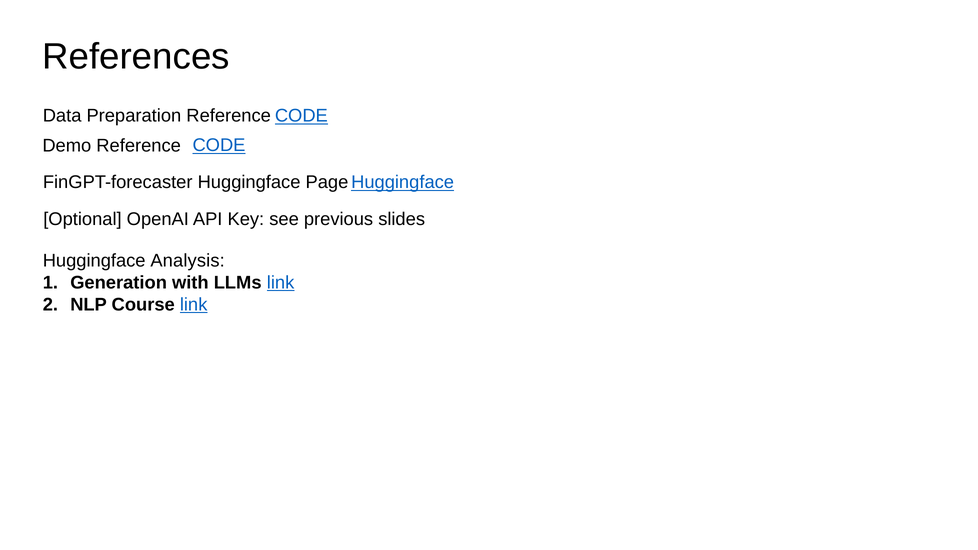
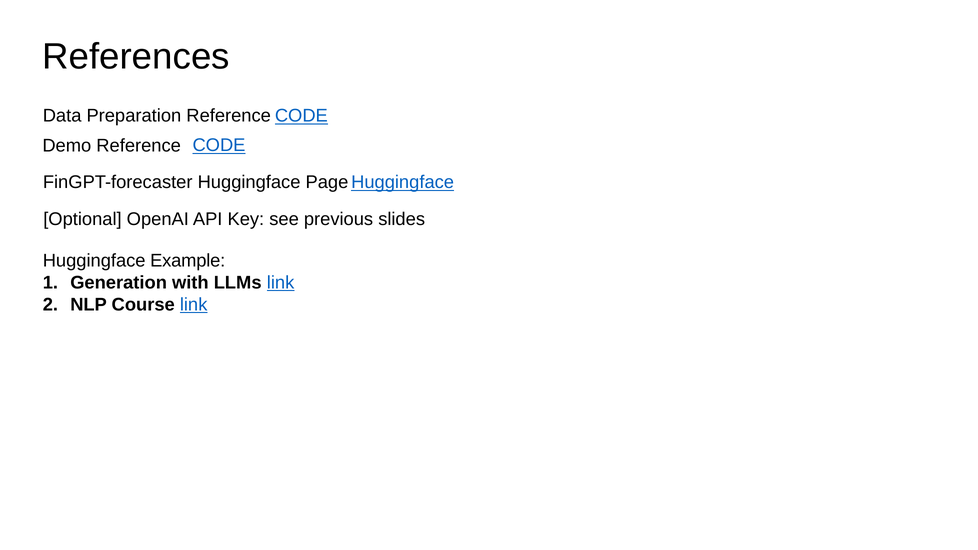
Analysis: Analysis -> Example
